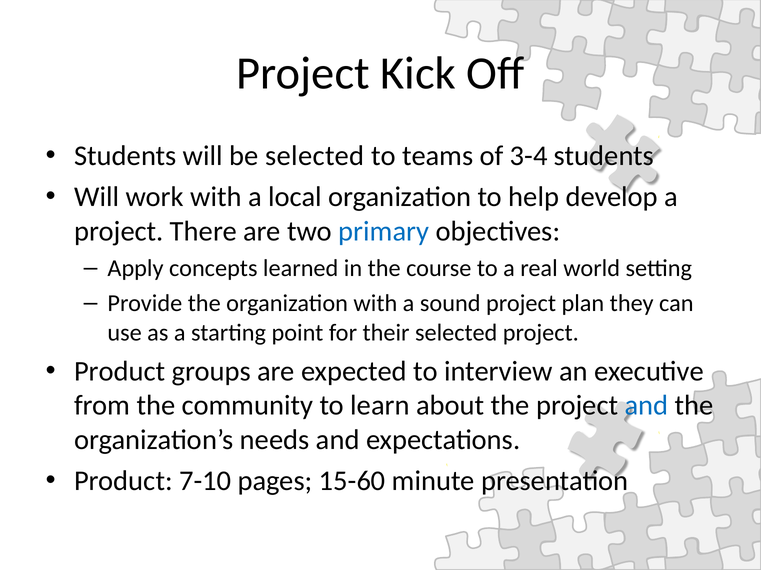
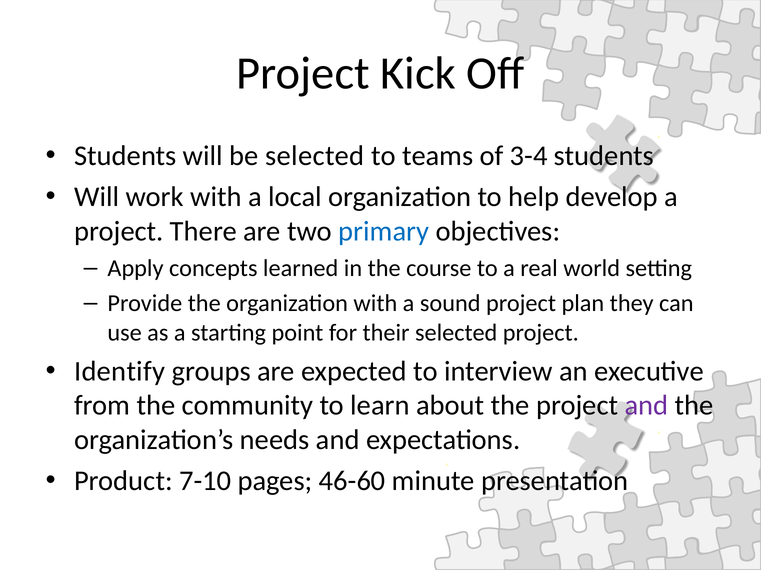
Product at (120, 372): Product -> Identify
and at (647, 406) colour: blue -> purple
15-60: 15-60 -> 46-60
